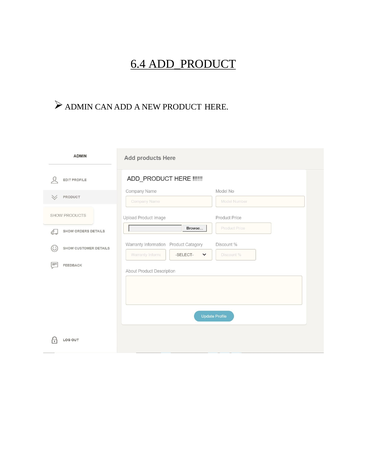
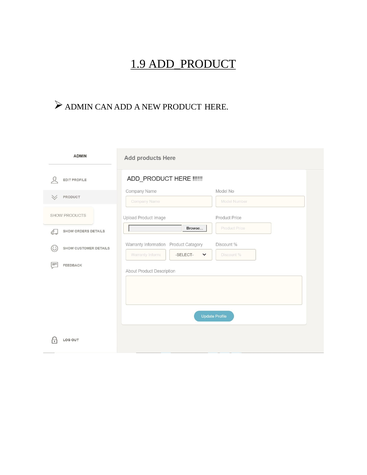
6.4: 6.4 -> 1.9
